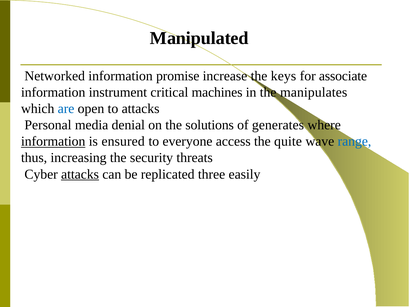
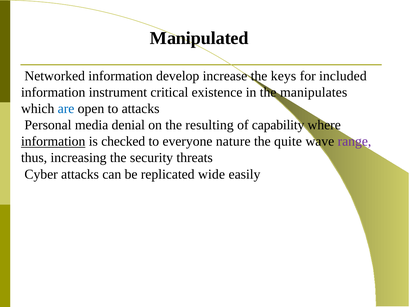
promise: promise -> develop
associate: associate -> included
machines: machines -> existence
solutions: solutions -> resulting
generates: generates -> capability
ensured: ensured -> checked
access: access -> nature
range colour: blue -> purple
attacks at (80, 174) underline: present -> none
three: three -> wide
